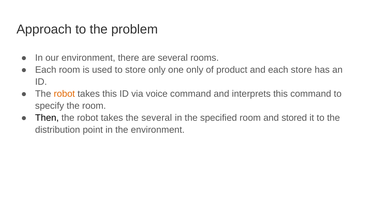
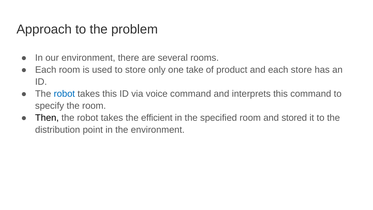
one only: only -> take
robot at (64, 94) colour: orange -> blue
the several: several -> efficient
